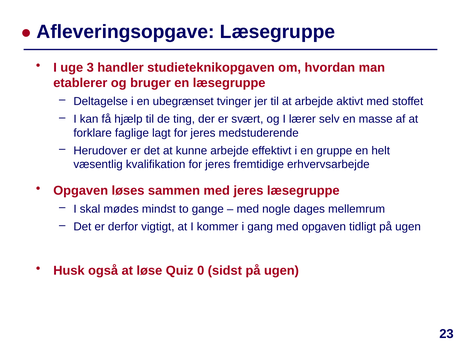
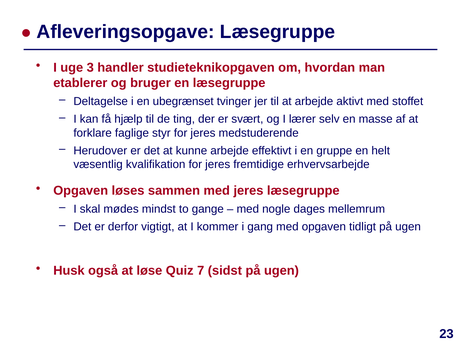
lagt: lagt -> styr
0: 0 -> 7
